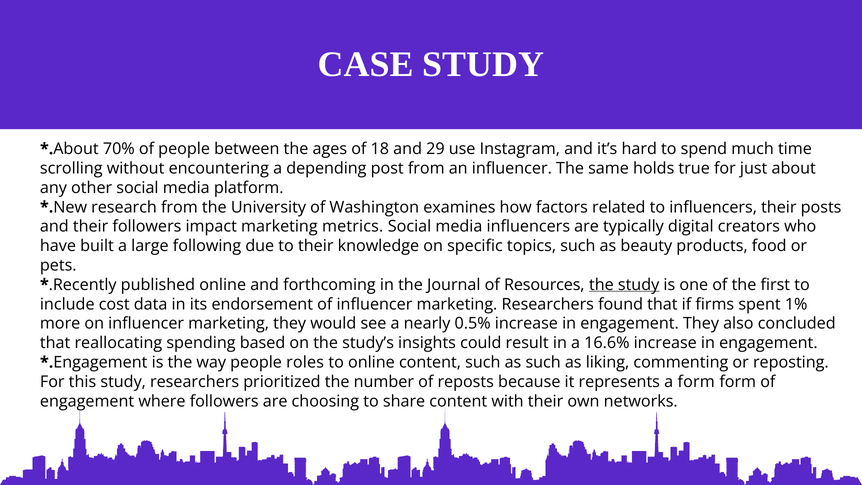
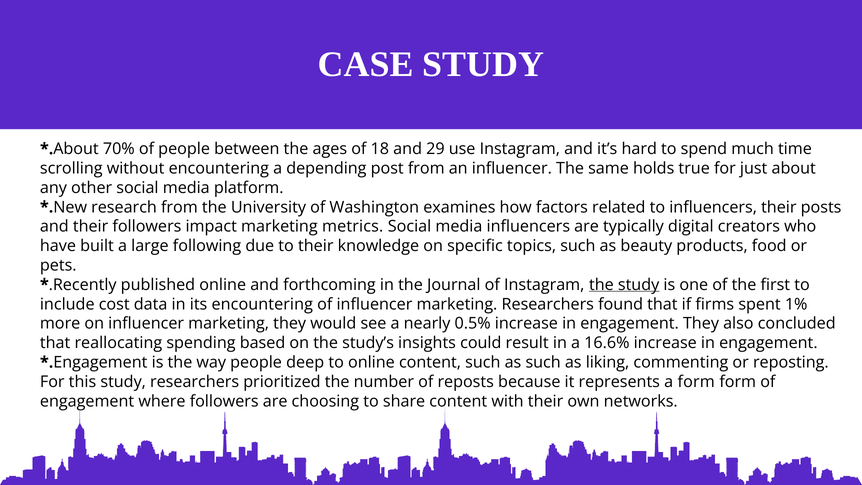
of Resources: Resources -> Instagram
its endorsement: endorsement -> encountering
roles: roles -> deep
